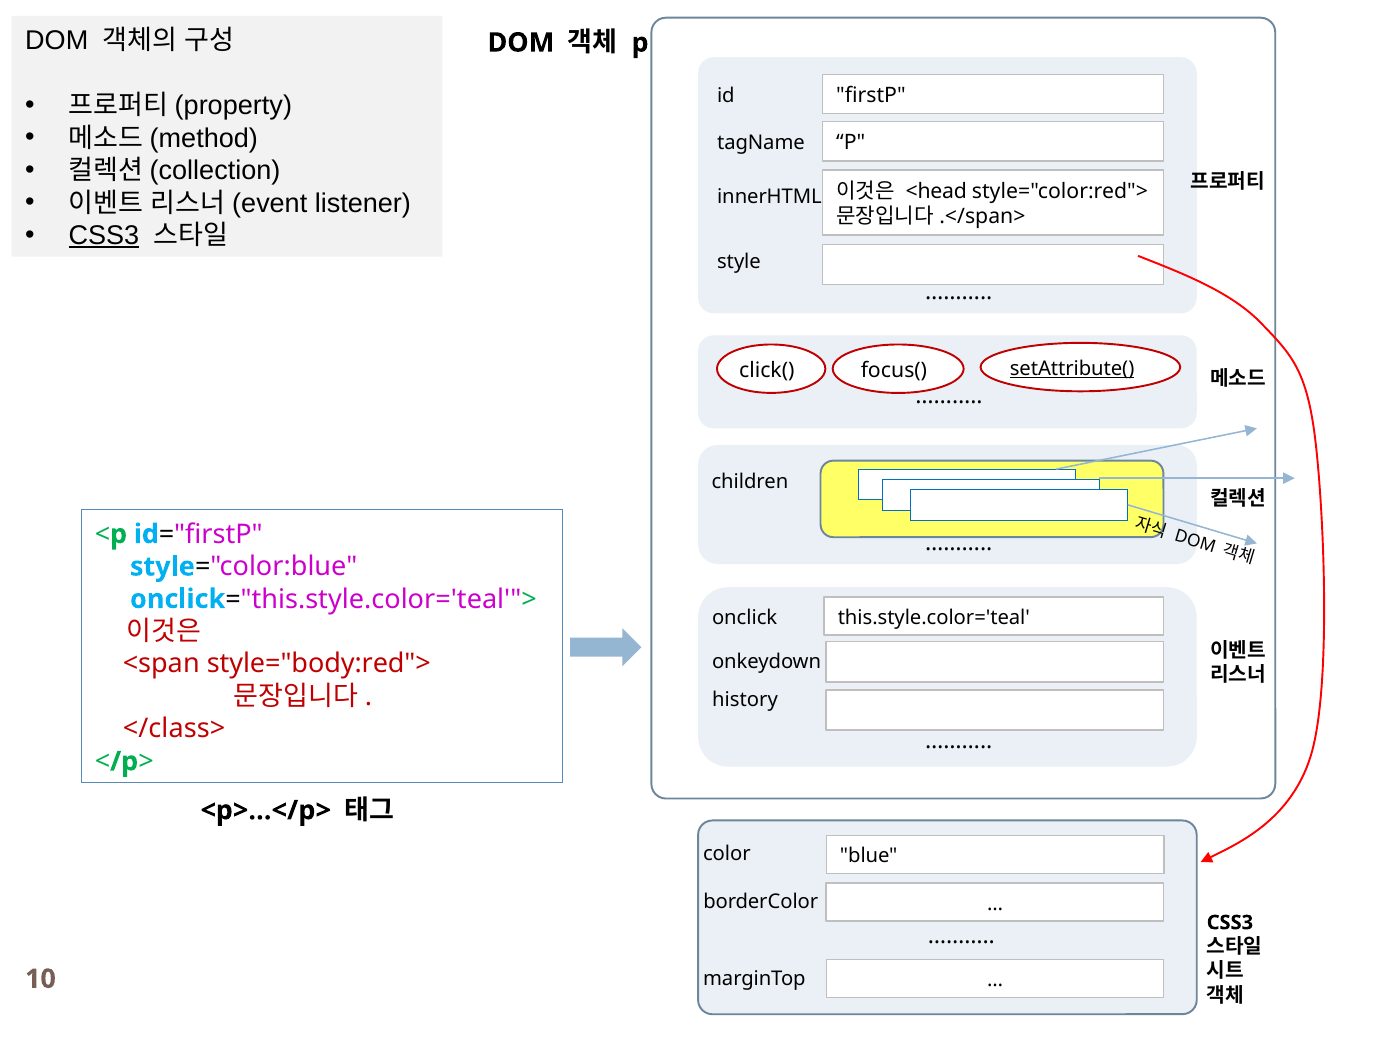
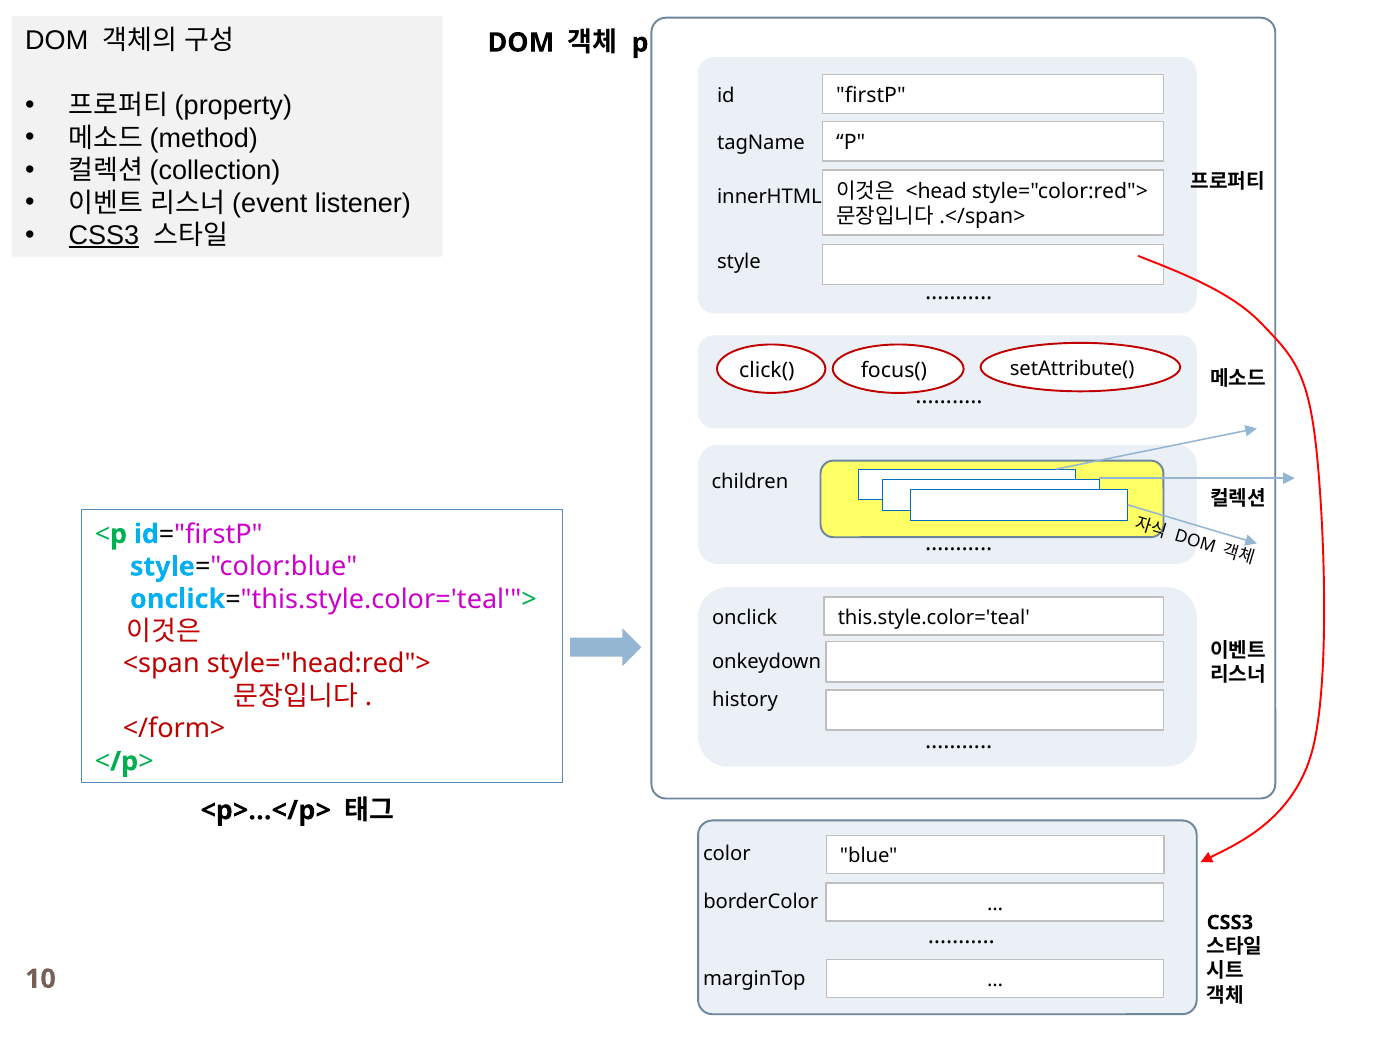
setAttribute( underline: present -> none
style="body:red">: style="body:red"> -> style="head:red">
</class>: </class> -> </form>
